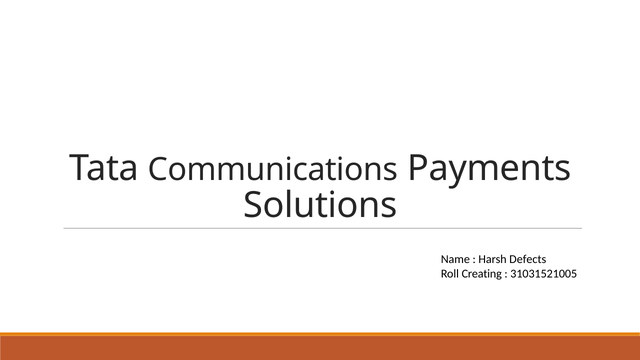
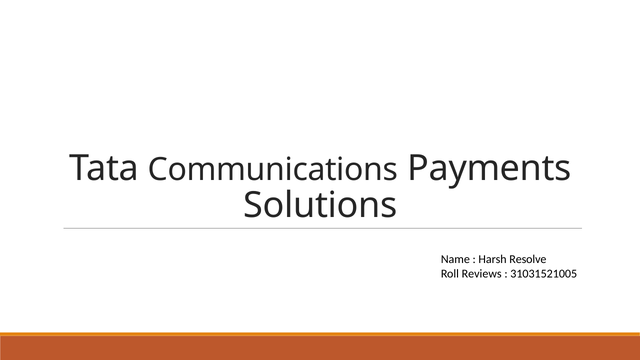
Defects: Defects -> Resolve
Creating: Creating -> Reviews
